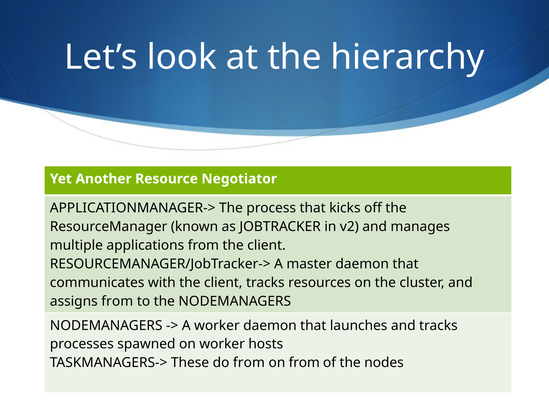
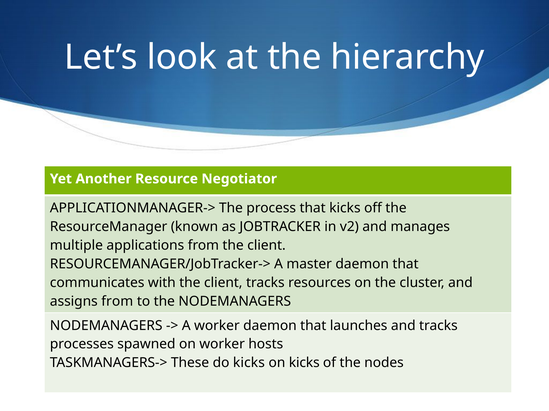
do from: from -> kicks
on from: from -> kicks
